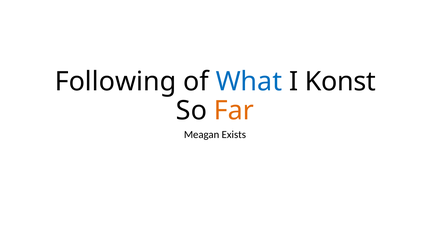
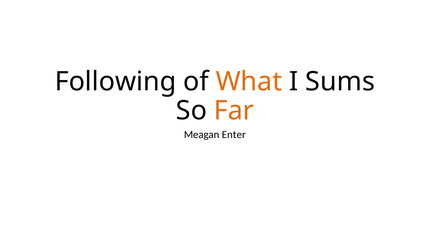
What colour: blue -> orange
Konst: Konst -> Sums
Exists: Exists -> Enter
